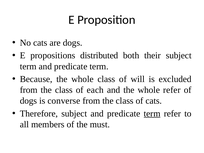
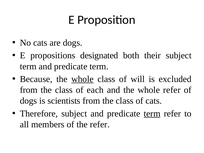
distributed: distributed -> designated
whole at (82, 79) underline: none -> present
converse: converse -> scientists
the must: must -> refer
